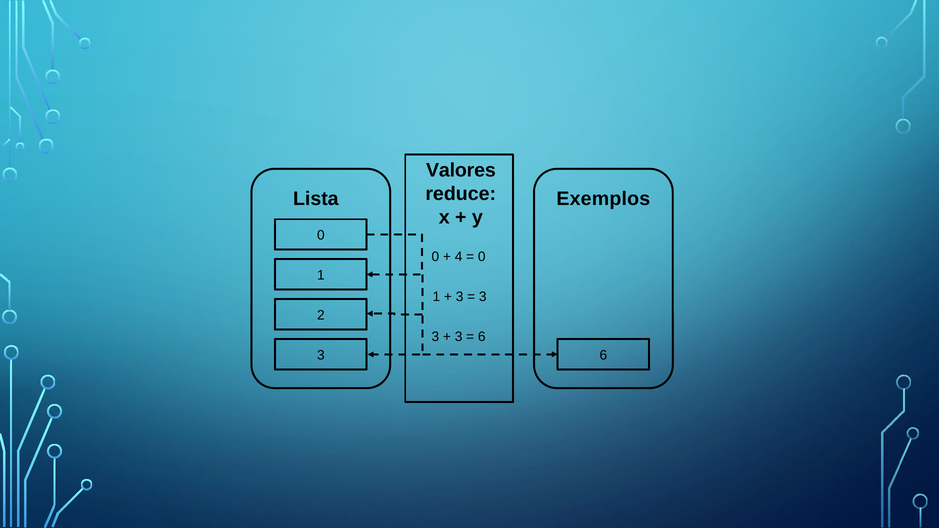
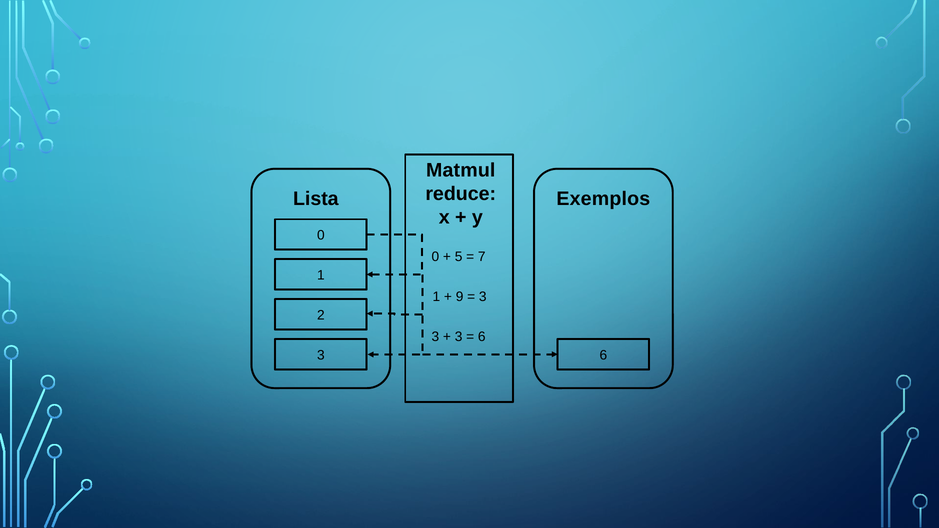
Valores: Valores -> Matmul
4: 4 -> 5
0 at (482, 257): 0 -> 7
3 at (460, 297): 3 -> 9
